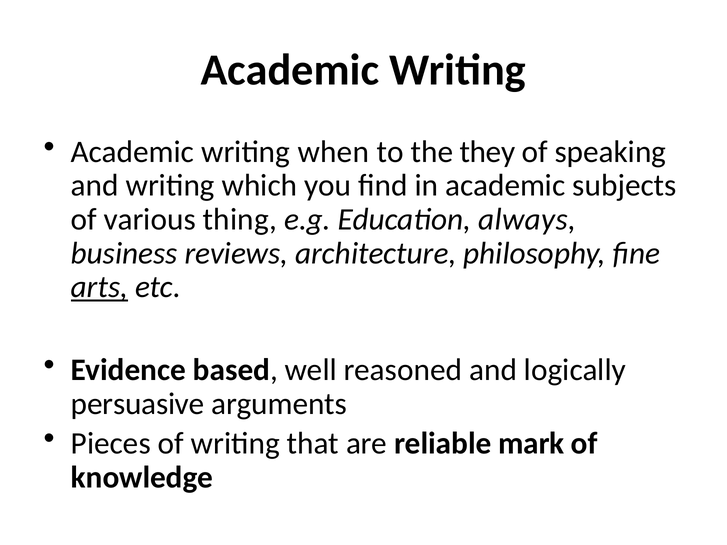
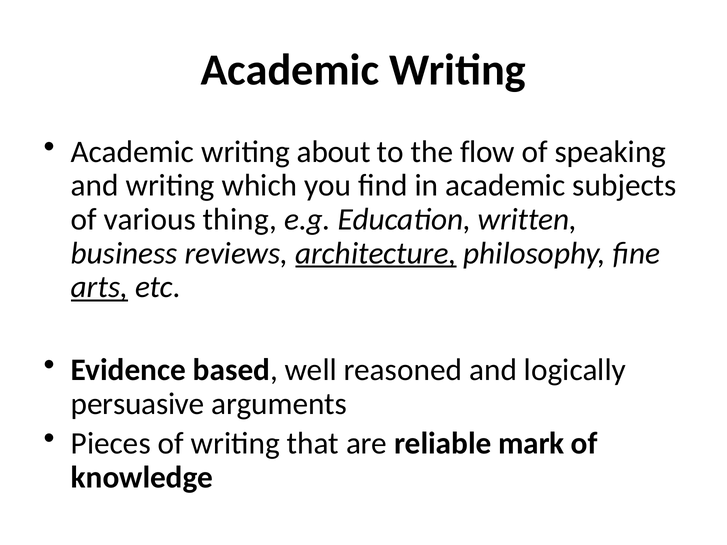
when: when -> about
they: they -> flow
always: always -> written
architecture underline: none -> present
